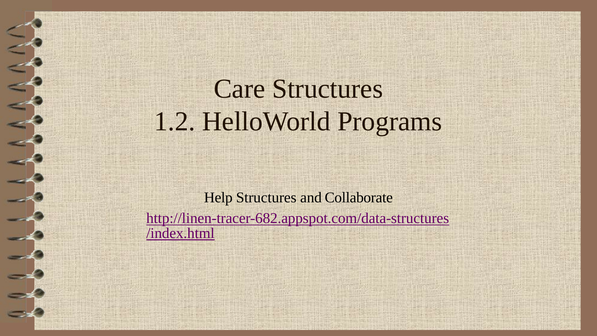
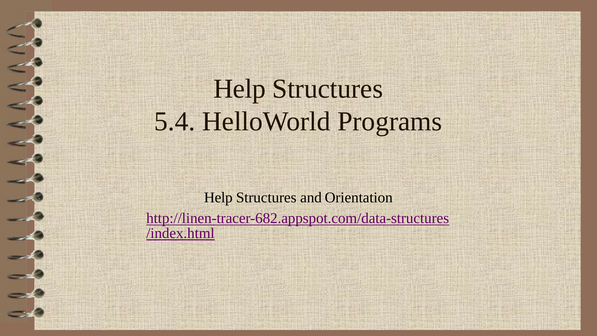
Care at (239, 89): Care -> Help
1.2: 1.2 -> 5.4
Collaborate: Collaborate -> Orientation
